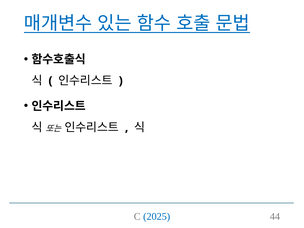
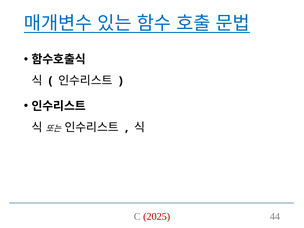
2025 colour: blue -> red
